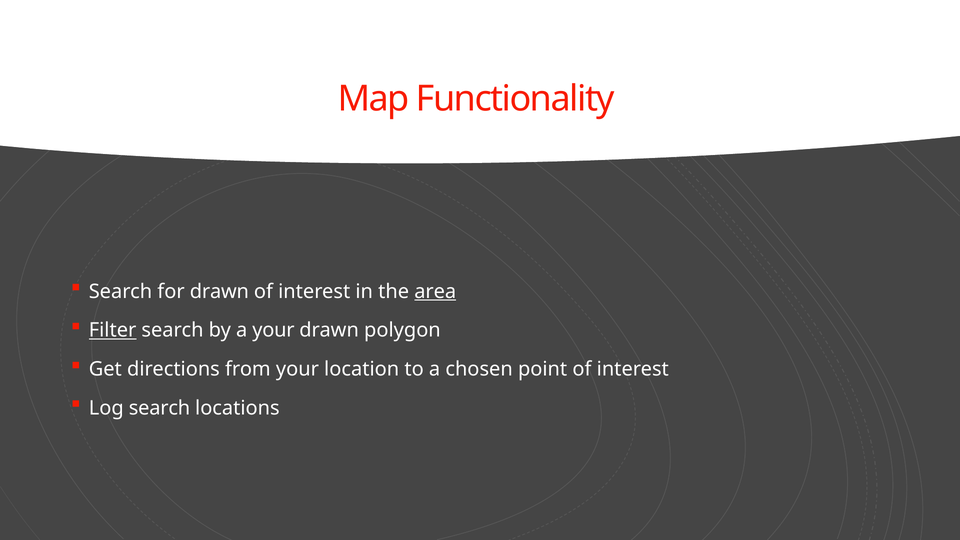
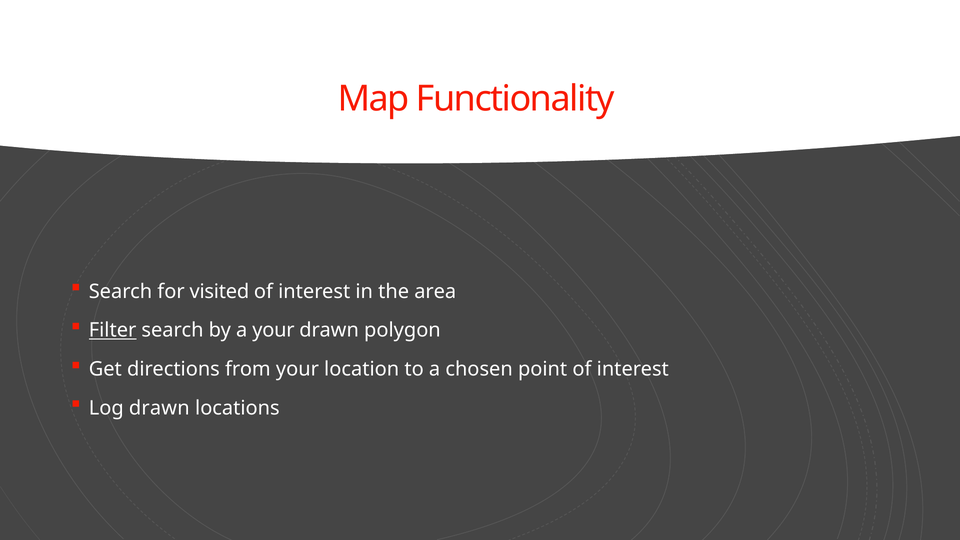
for drawn: drawn -> visited
area underline: present -> none
Log search: search -> drawn
